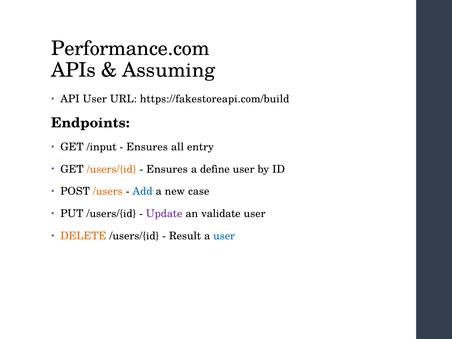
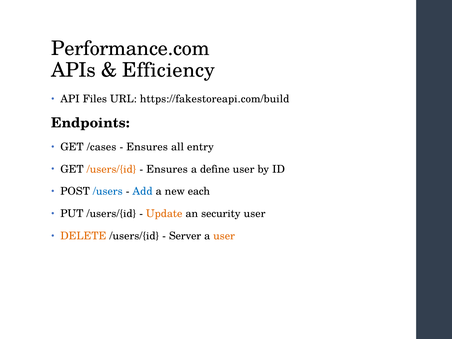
Assuming: Assuming -> Efficiency
API User: User -> Files
/input: /input -> /cases
/users colour: orange -> blue
case: case -> each
Update colour: purple -> orange
validate: validate -> security
Result: Result -> Server
user at (224, 236) colour: blue -> orange
